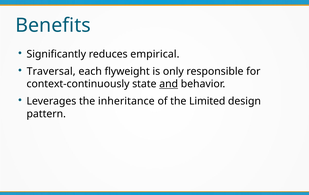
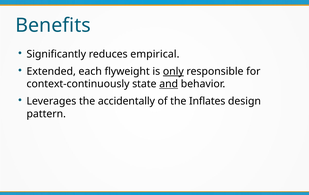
Traversal: Traversal -> Extended
only underline: none -> present
inheritance: inheritance -> accidentally
Limited: Limited -> Inflates
